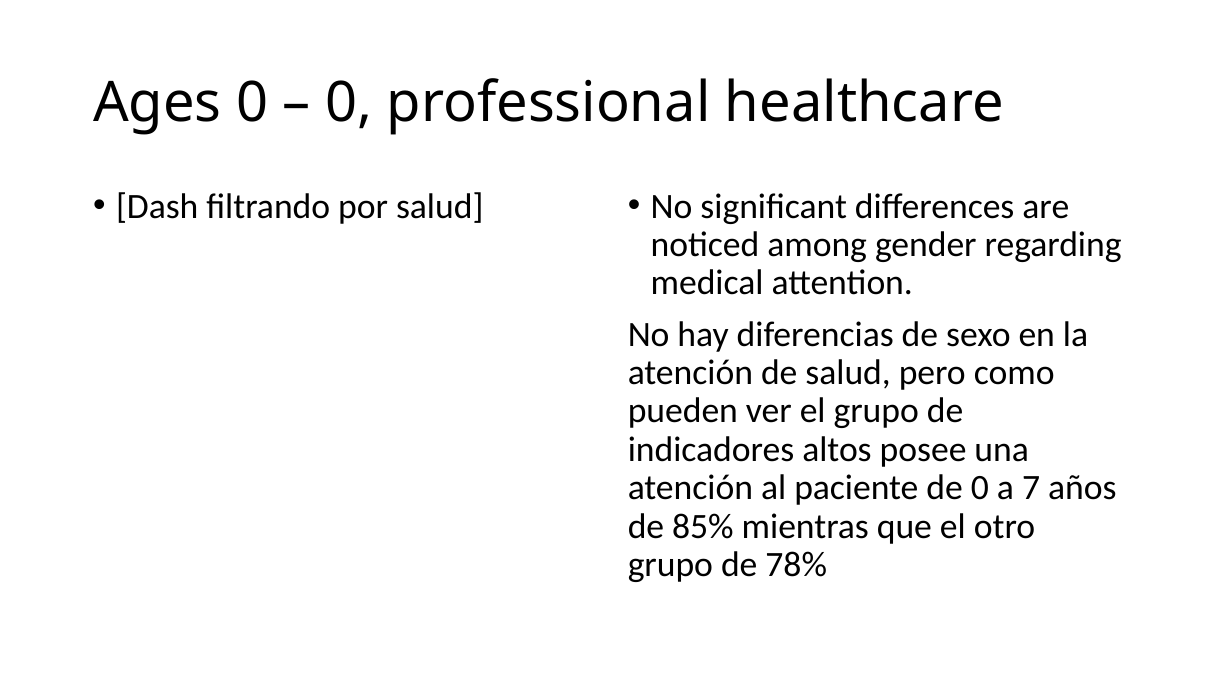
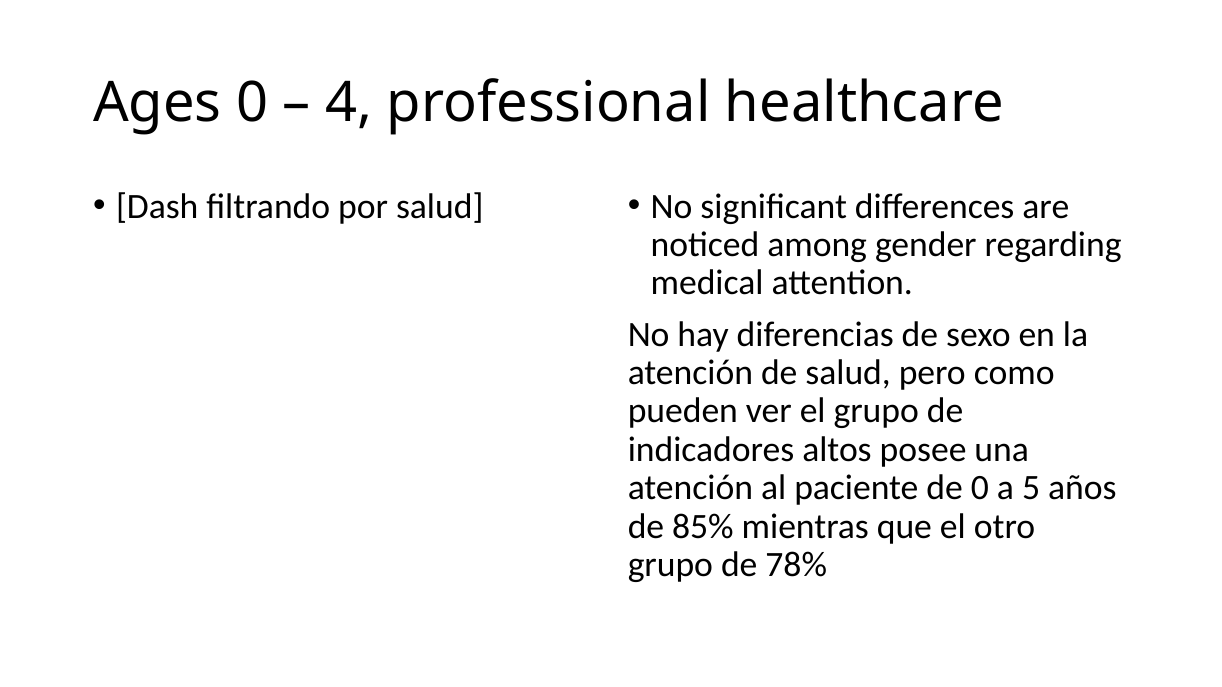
0 at (349, 103): 0 -> 4
7: 7 -> 5
